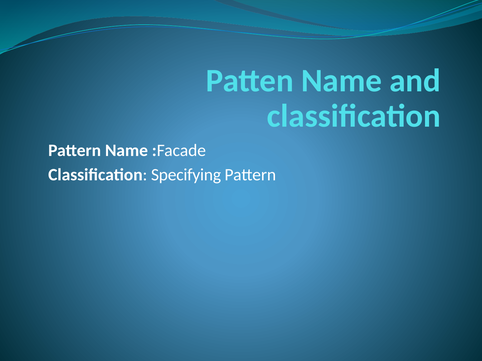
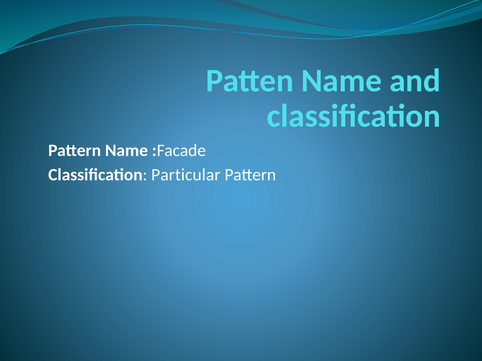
Specifying: Specifying -> Particular
